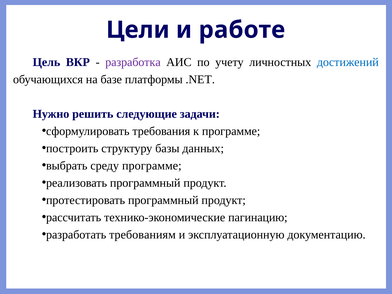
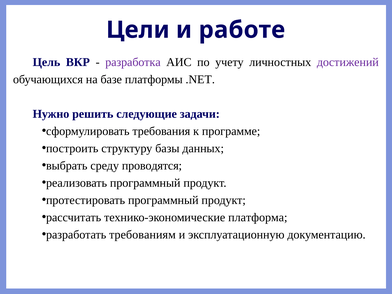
достижений colour: blue -> purple
среду программе: программе -> проводятся
пагинацию: пагинацию -> платформа
